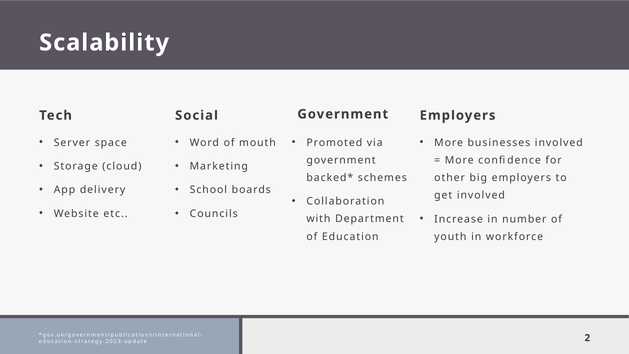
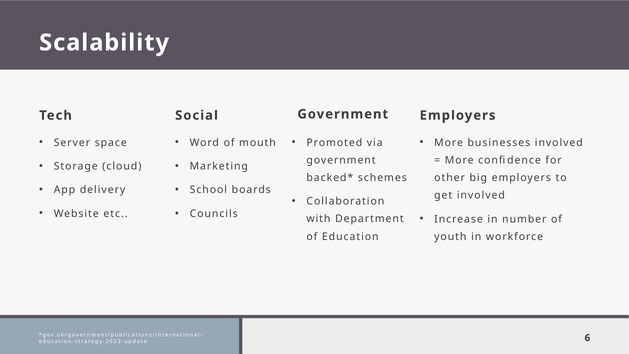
2: 2 -> 6
